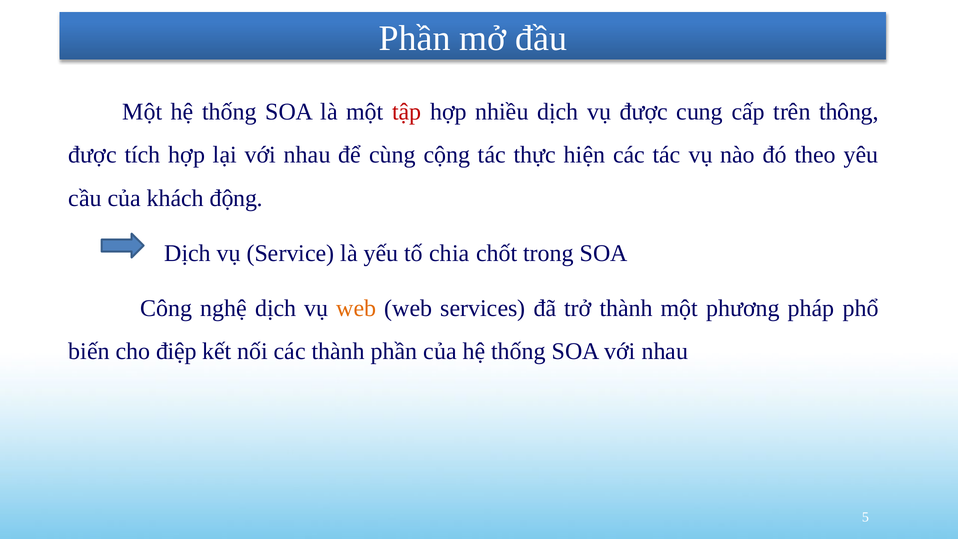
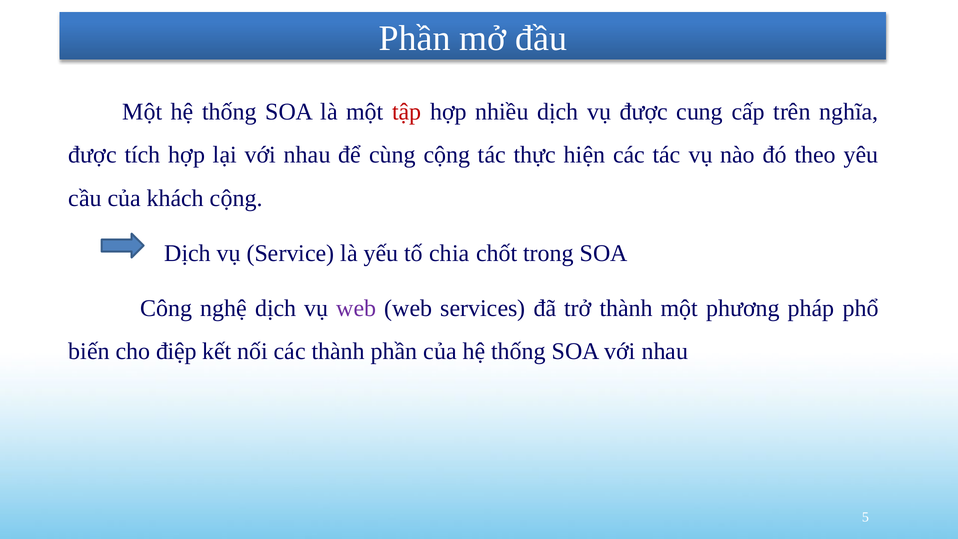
thông: thông -> nghĩa
khách động: động -> cộng
web at (356, 308) colour: orange -> purple
